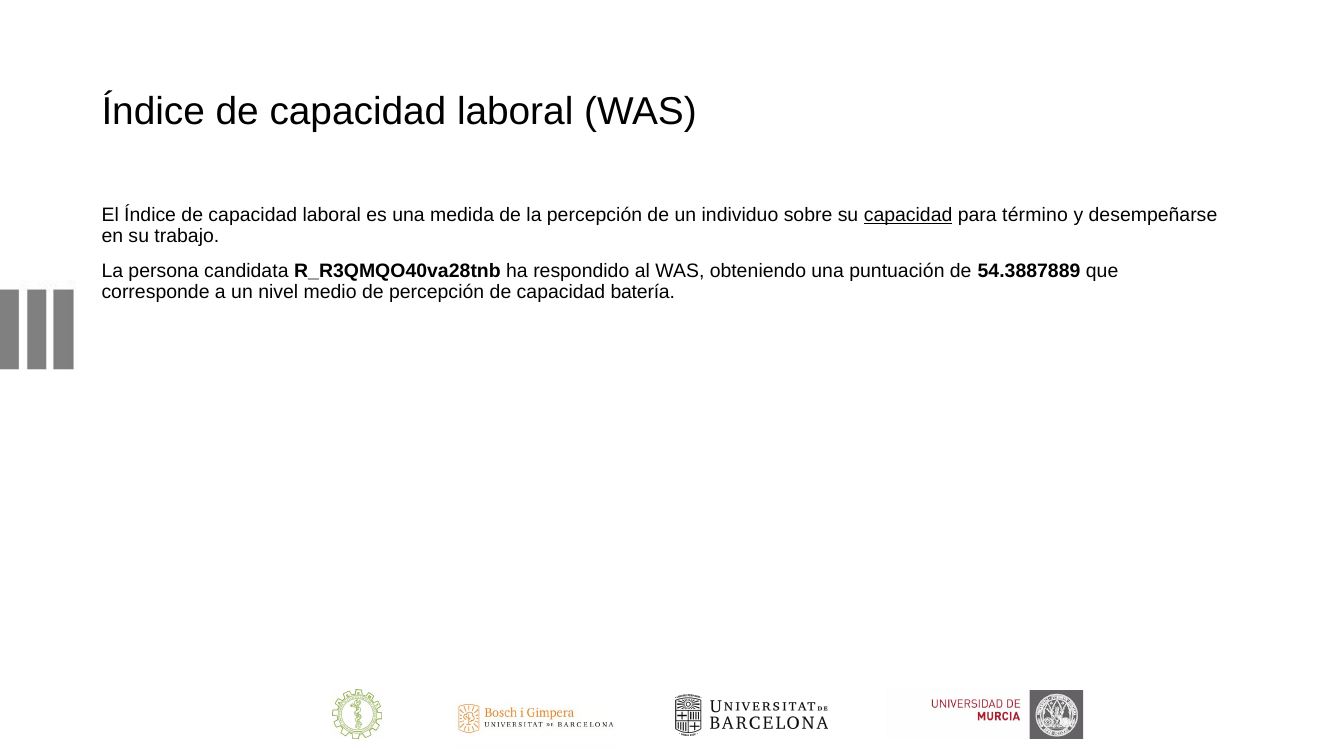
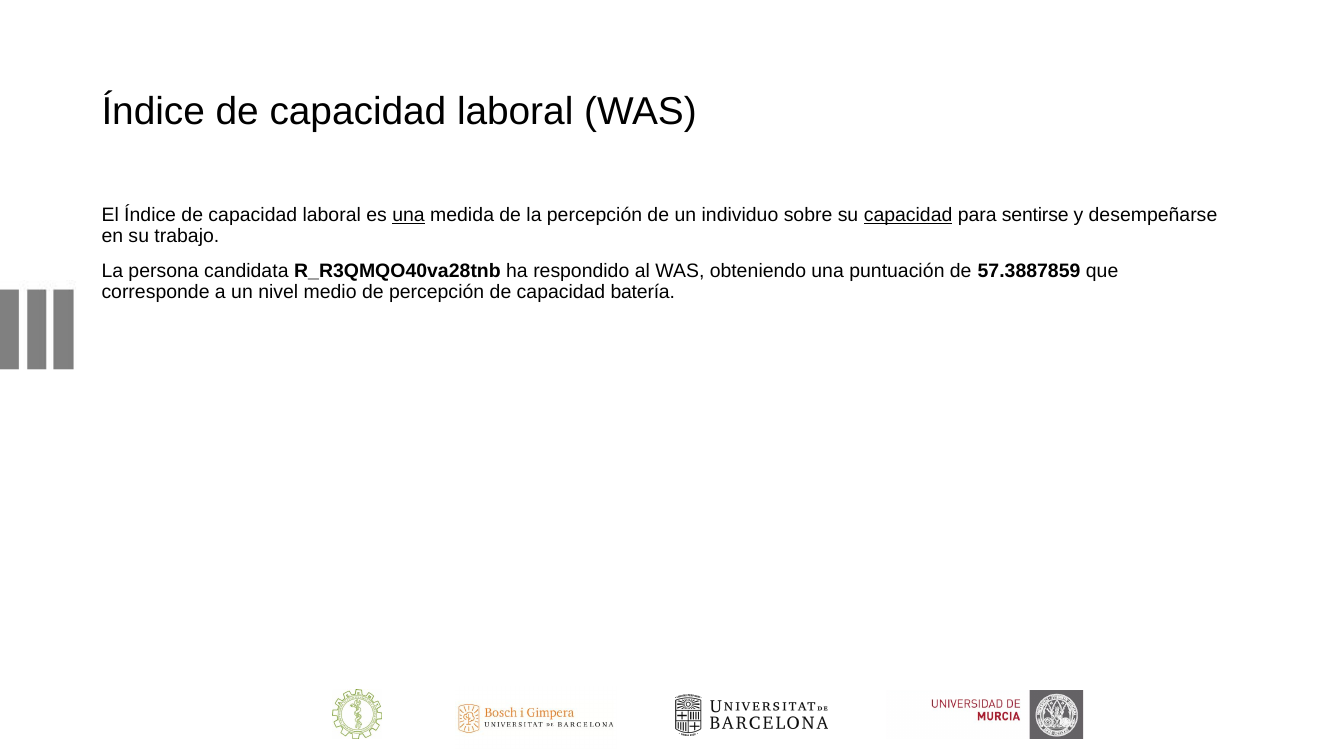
una at (409, 215) underline: none -> present
término: término -> sentirse
54.3887889: 54.3887889 -> 57.3887859
